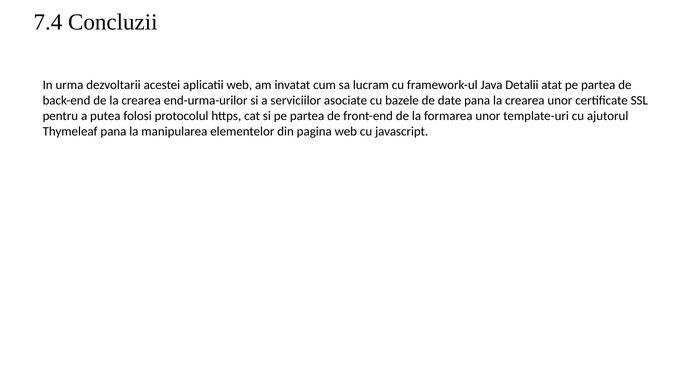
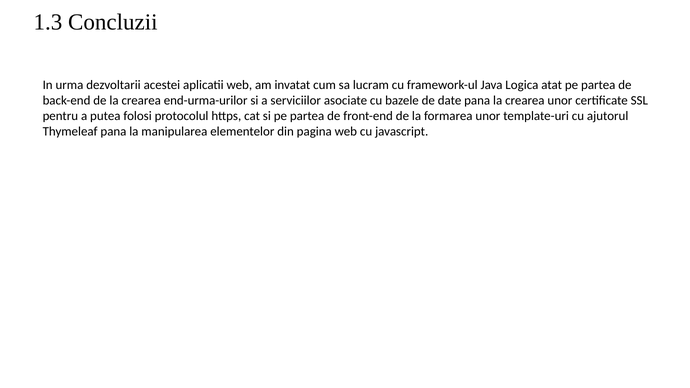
7.4: 7.4 -> 1.3
Detalii: Detalii -> Logica
